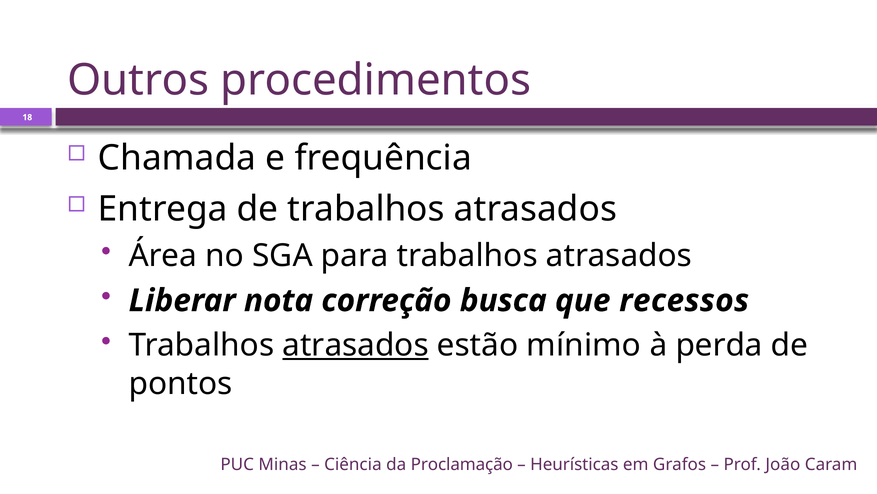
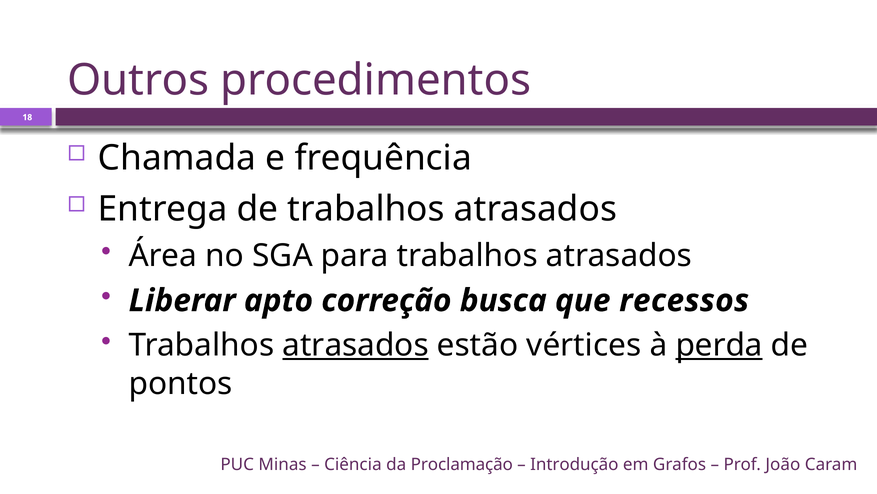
nota: nota -> apto
mínimo: mínimo -> vértices
perda underline: none -> present
Heurísticas: Heurísticas -> Introdução
